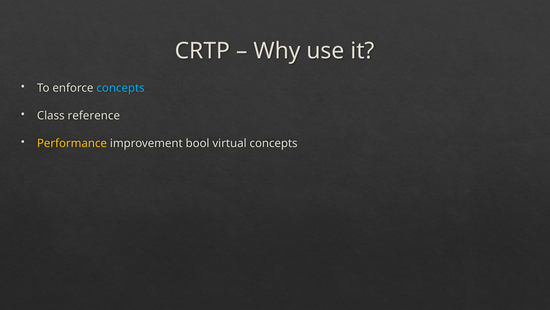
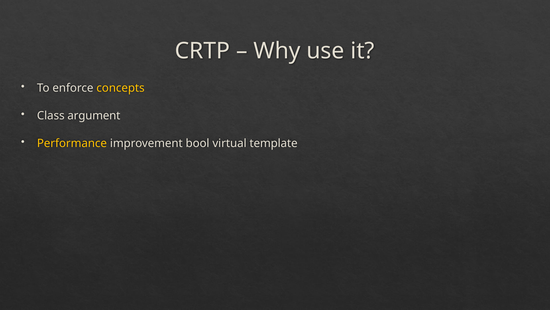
concepts at (120, 88) colour: light blue -> yellow
reference: reference -> argument
virtual concepts: concepts -> template
